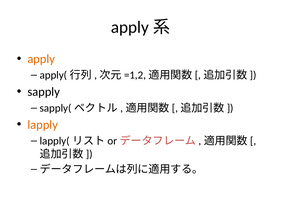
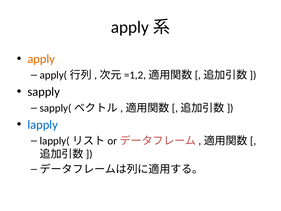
lapply colour: orange -> blue
